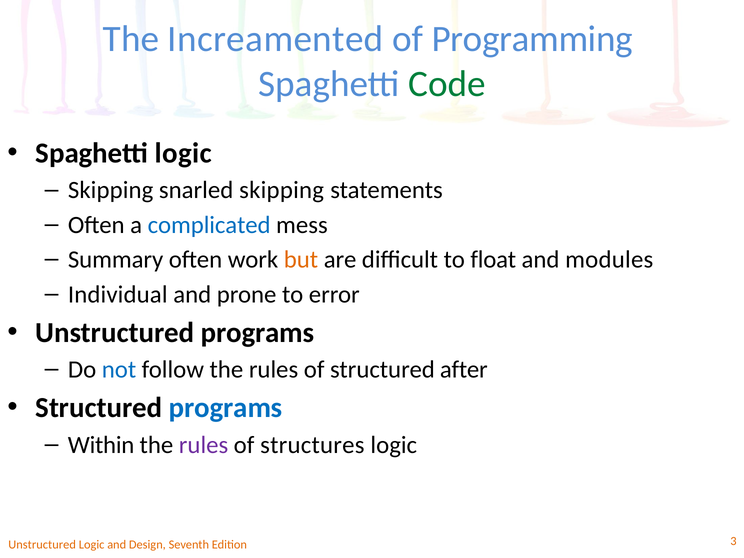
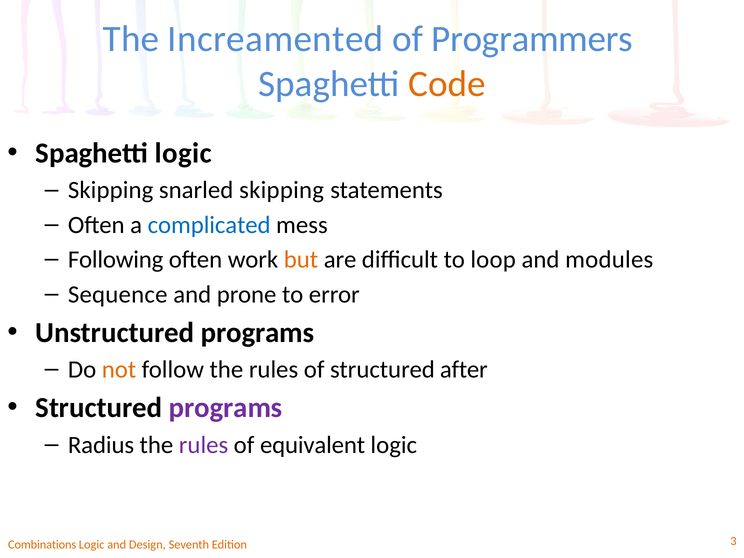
Programming: Programming -> Programmers
Code colour: green -> orange
Summary: Summary -> Following
float: float -> loop
Individual: Individual -> Sequence
not colour: blue -> orange
programs at (226, 408) colour: blue -> purple
Within: Within -> Radius
structures: structures -> equivalent
Unstructured at (42, 544): Unstructured -> Combinations
